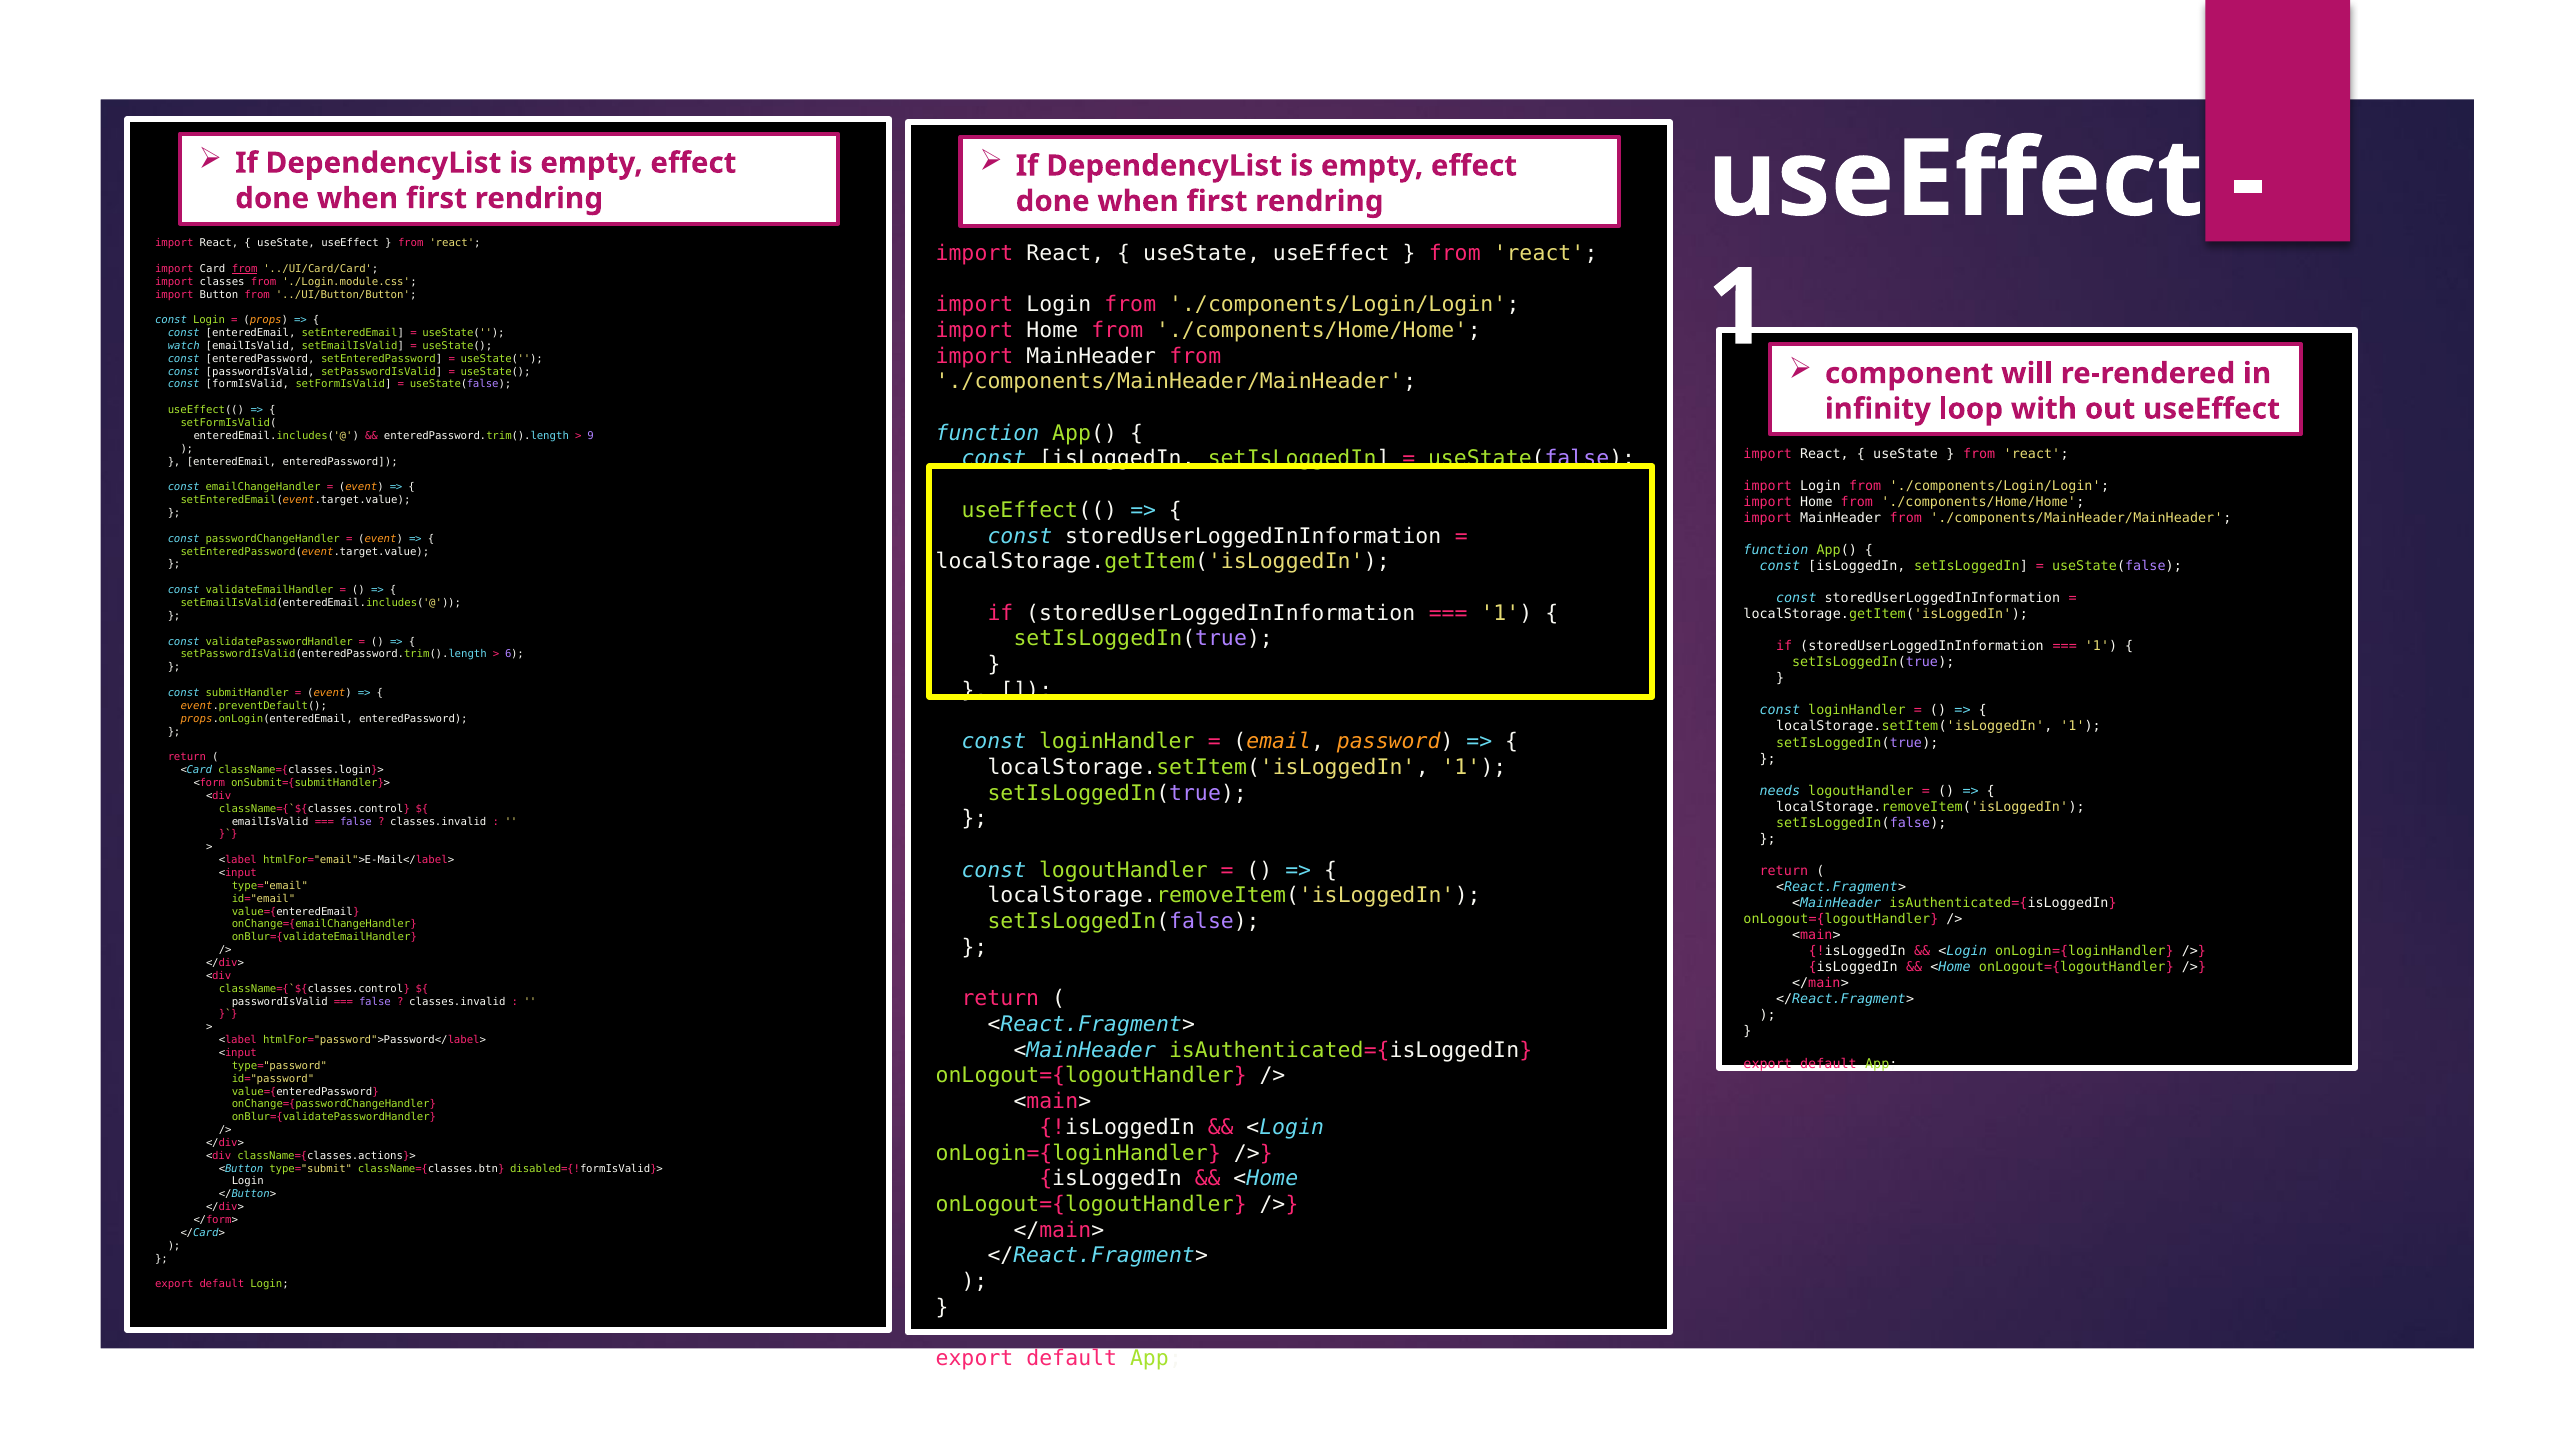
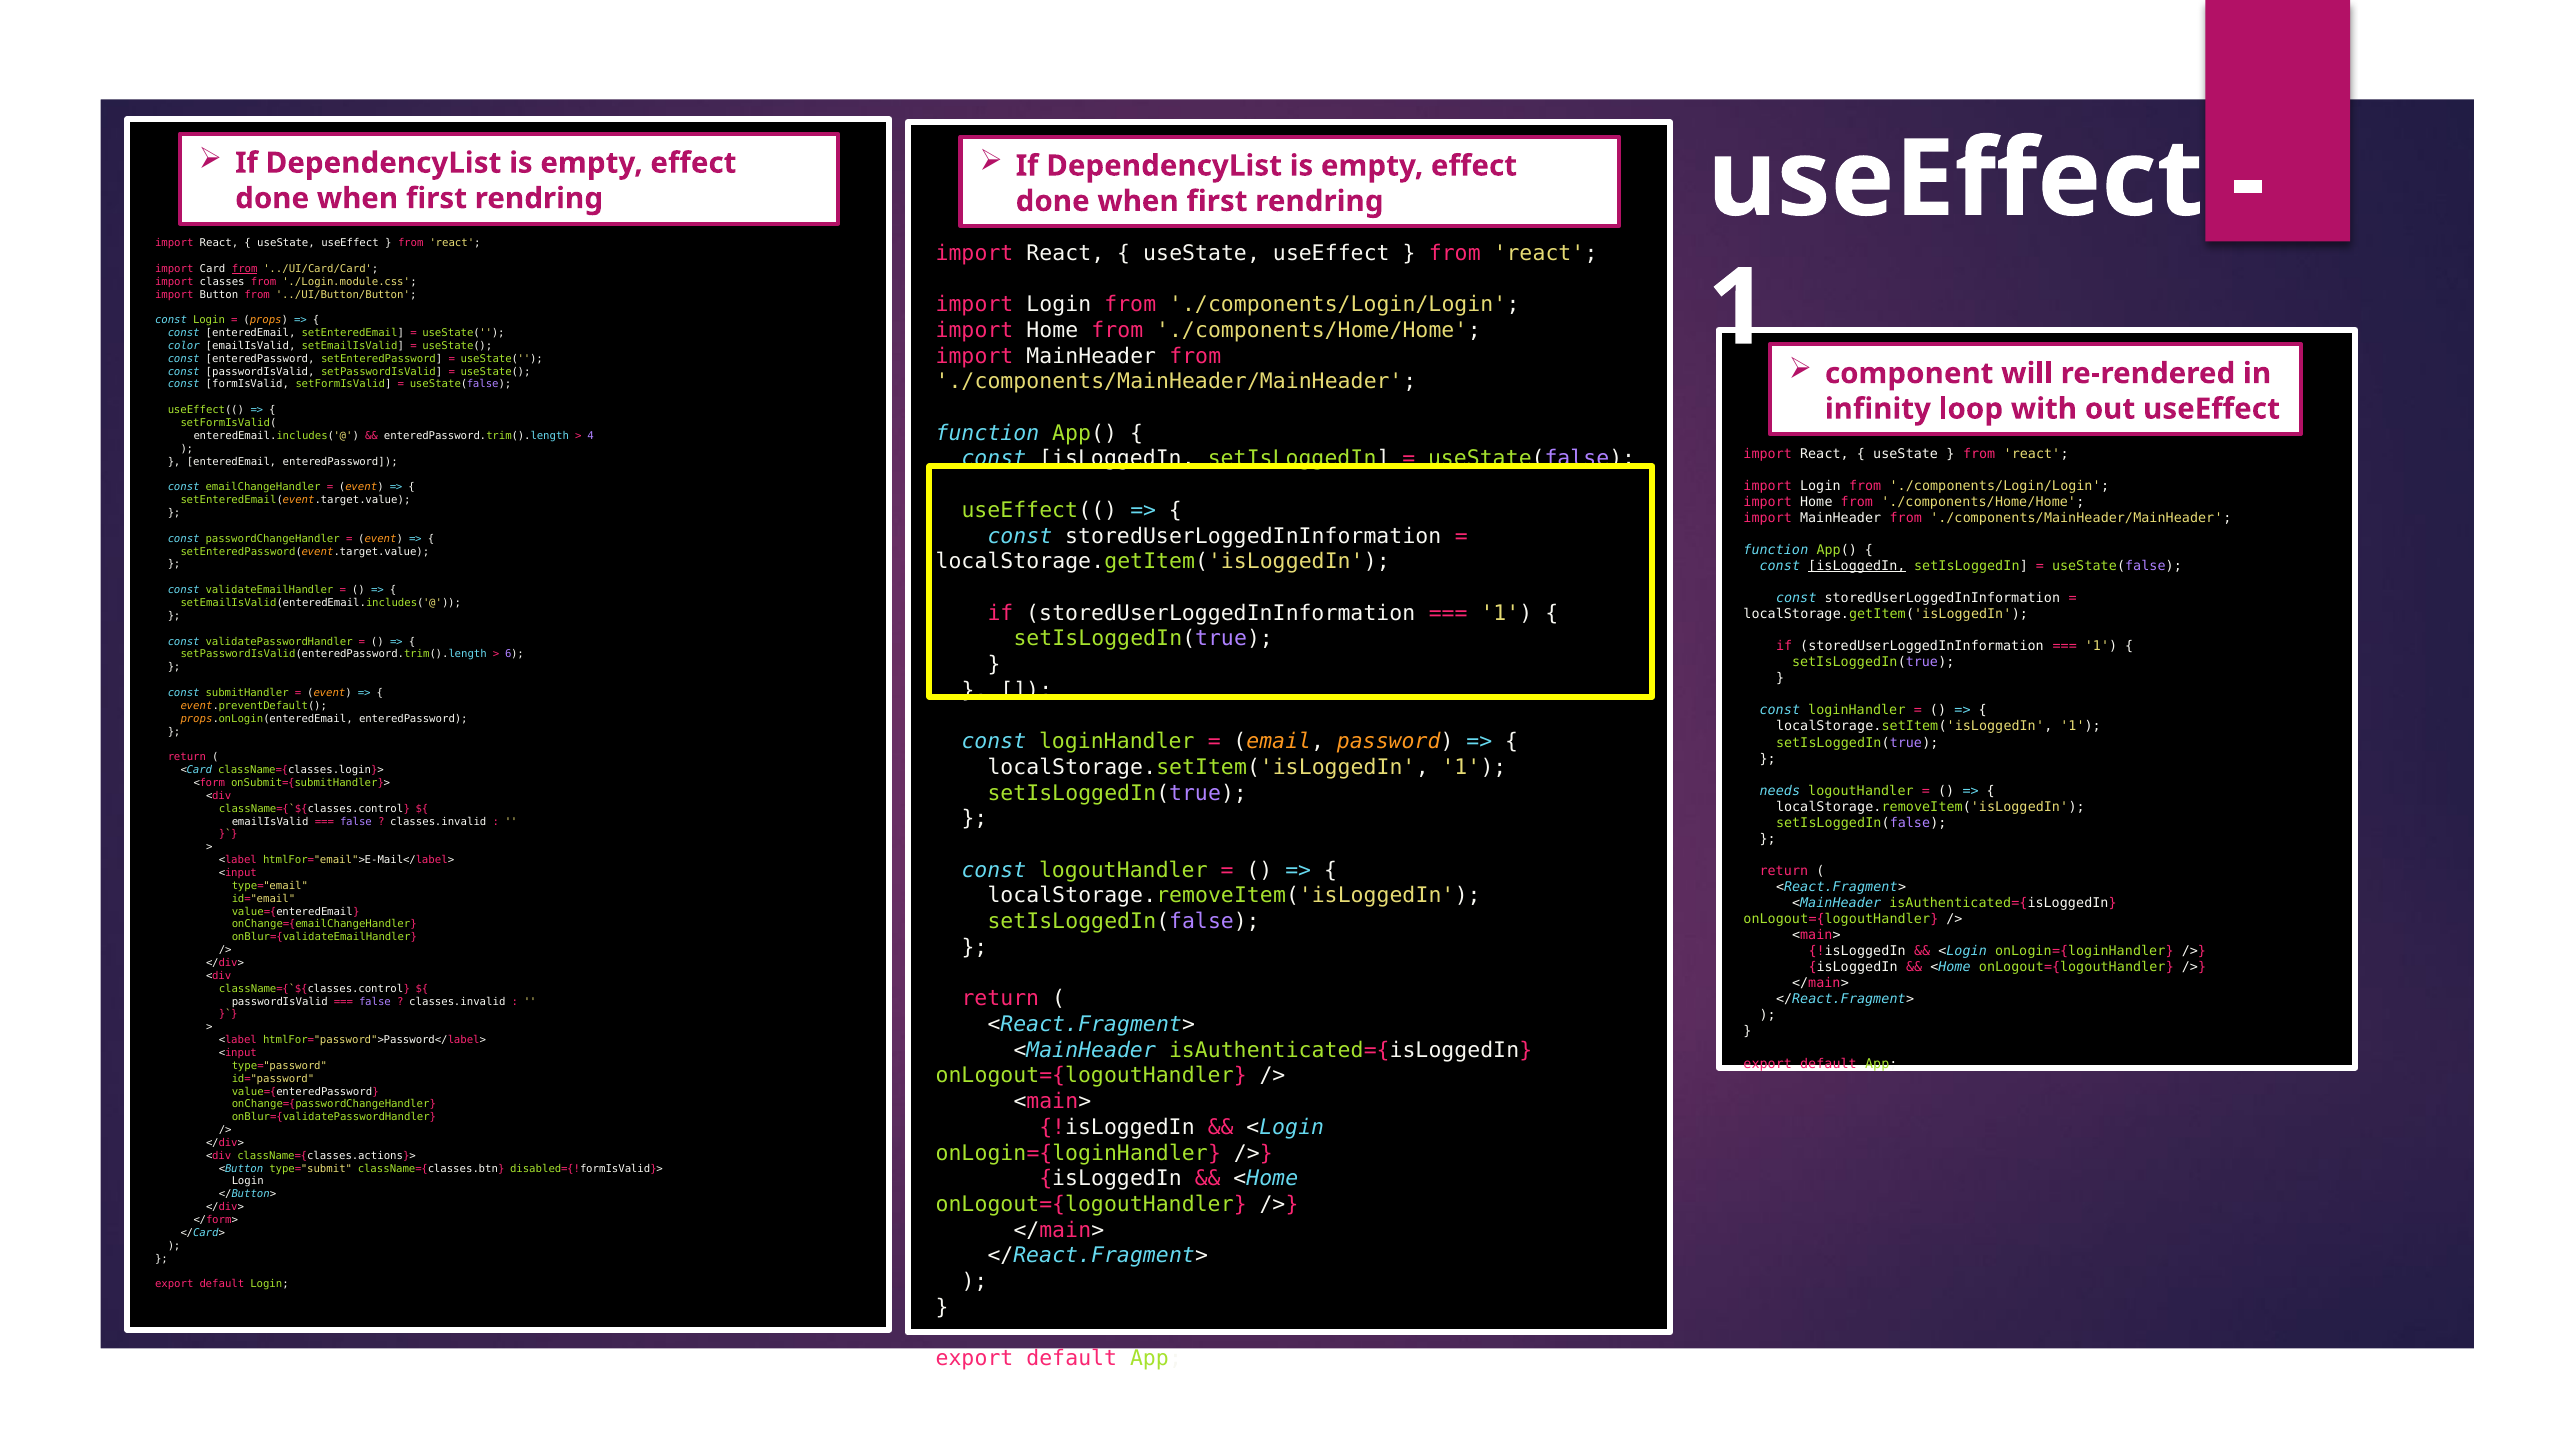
watch: watch -> color
9: 9 -> 4
isLoggedIn at (1857, 566) underline: none -> present
